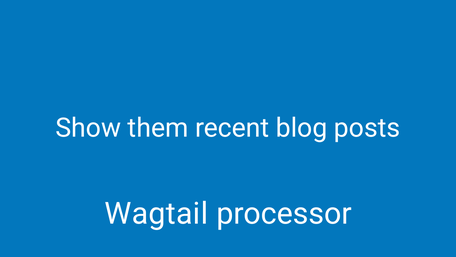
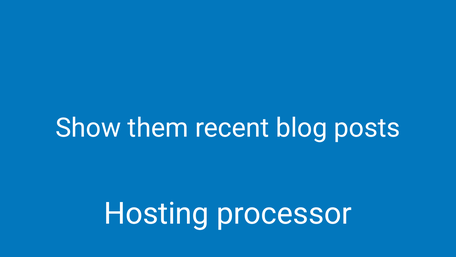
Wagtail: Wagtail -> Hosting
